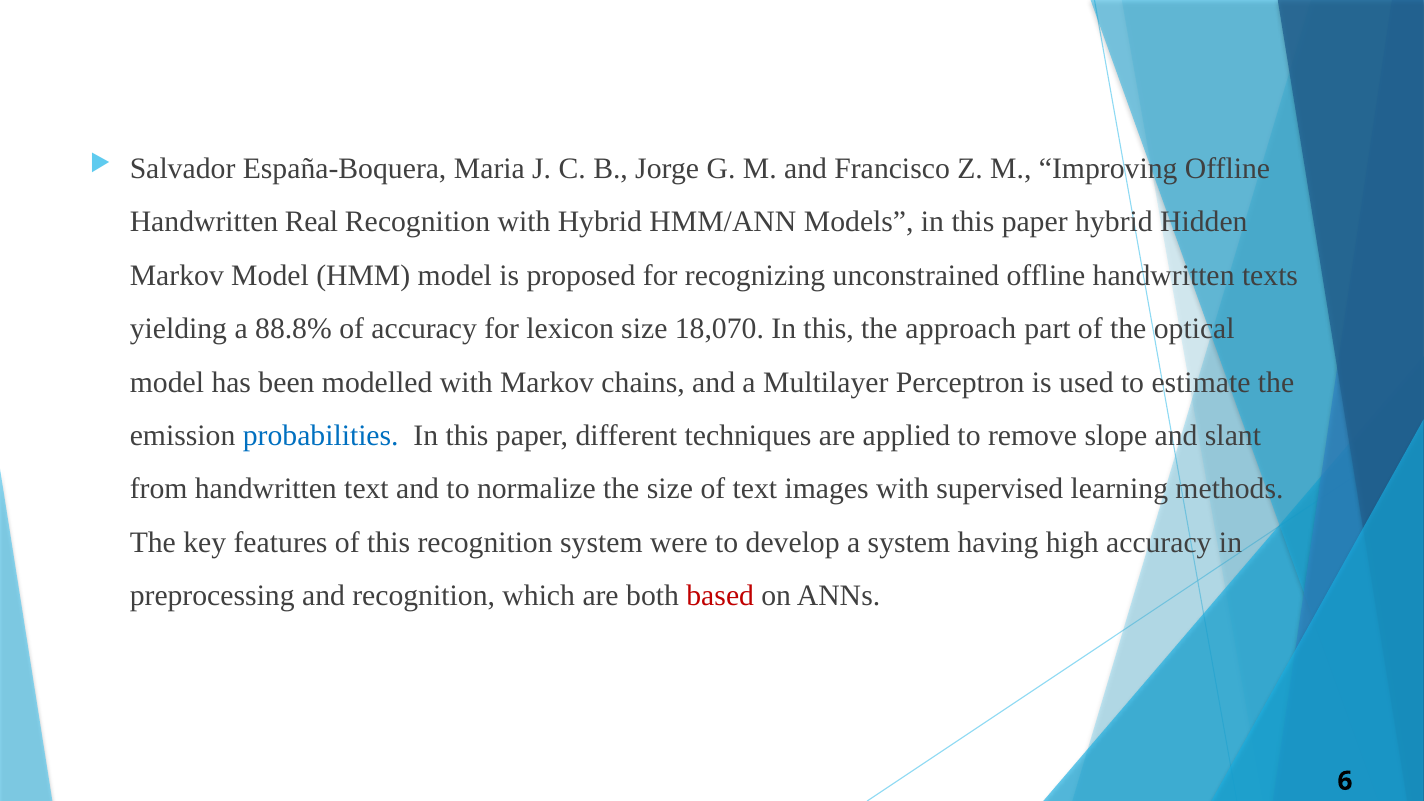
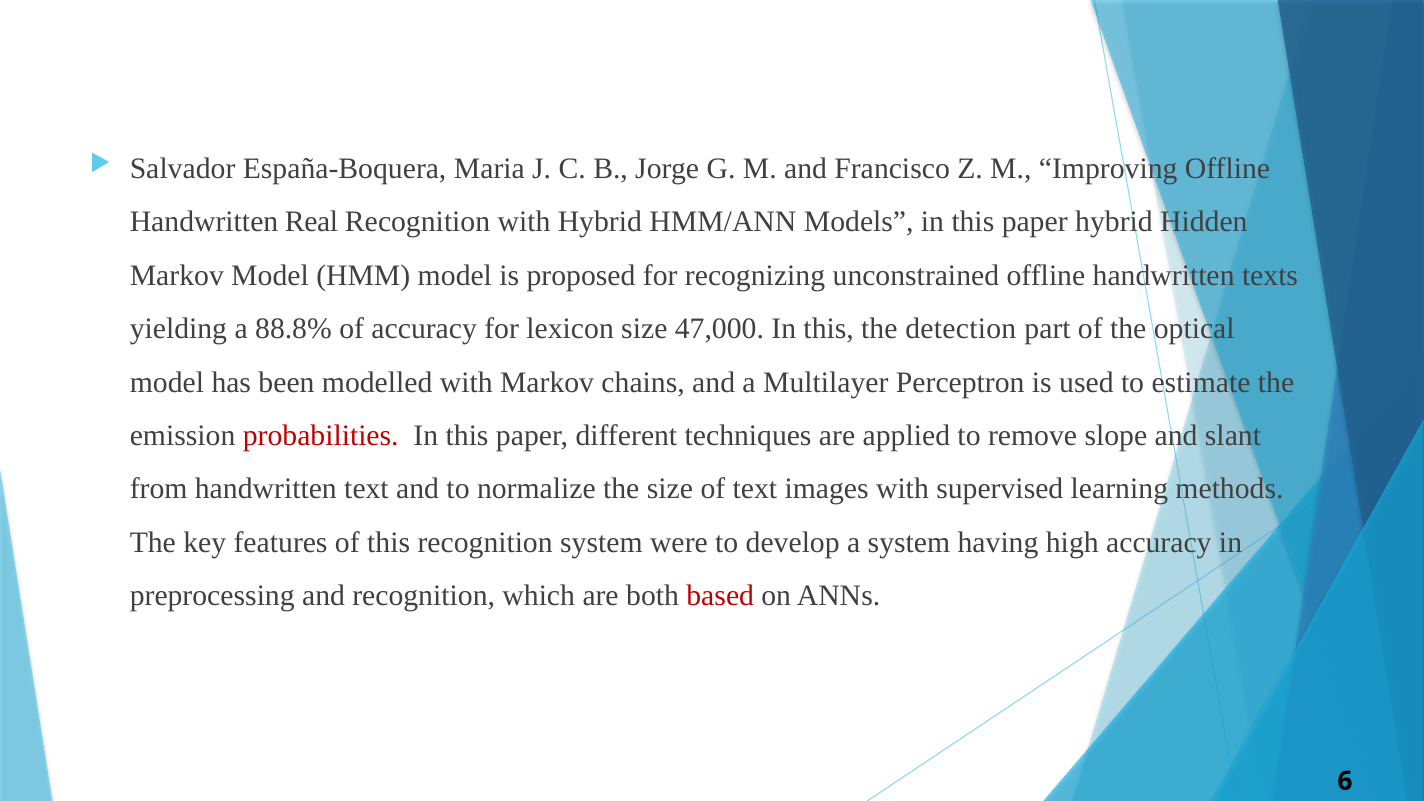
18,070: 18,070 -> 47,000
approach: approach -> detection
probabilities colour: blue -> red
